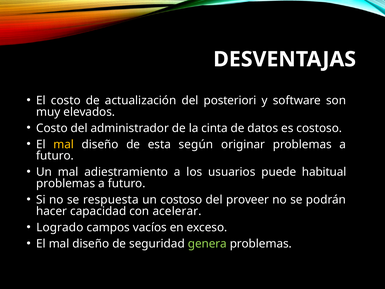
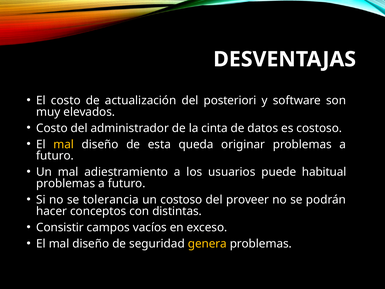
según: según -> queda
respuesta: respuesta -> tolerancia
capacidad: capacidad -> conceptos
acelerar: acelerar -> distintas
Logrado: Logrado -> Consistir
genera colour: light green -> yellow
